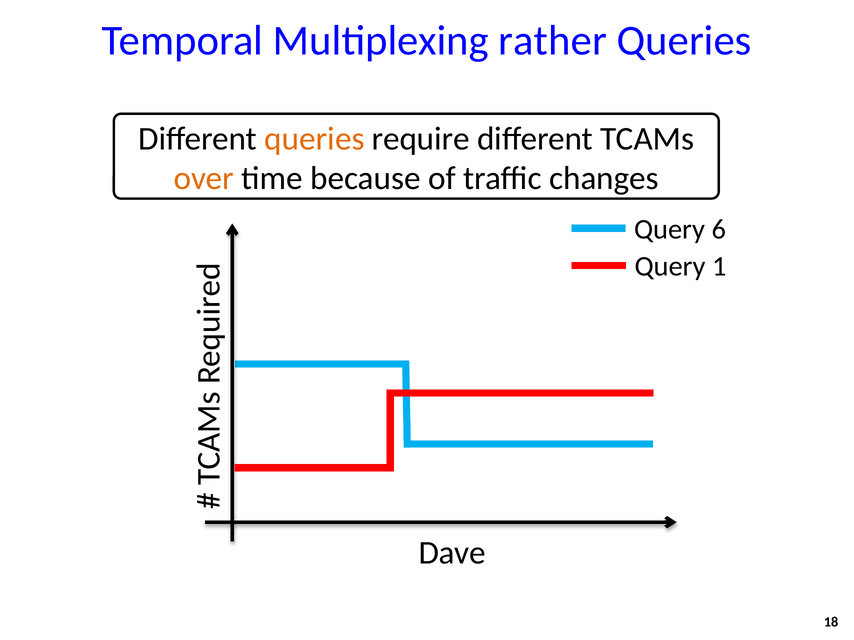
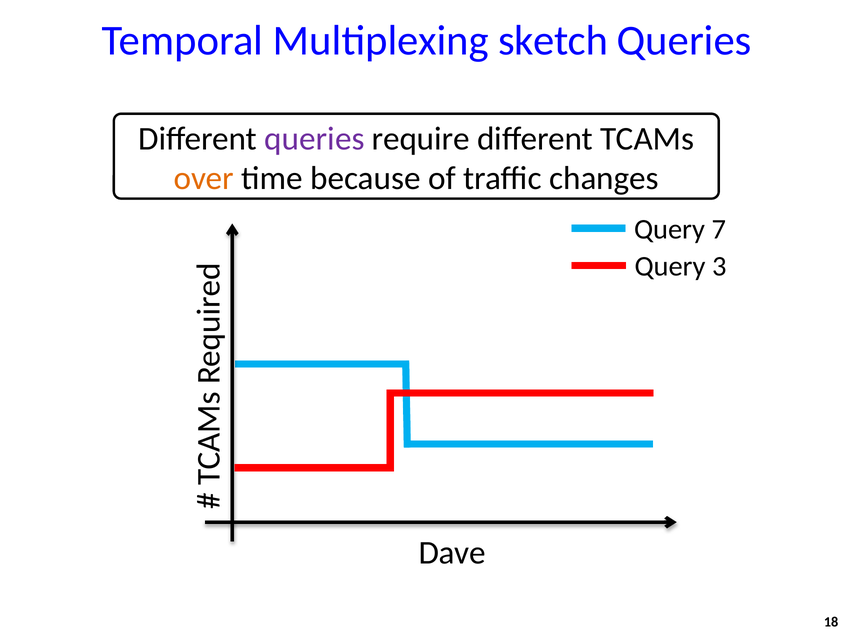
rather: rather -> sketch
queries at (314, 139) colour: orange -> purple
6: 6 -> 7
1: 1 -> 3
